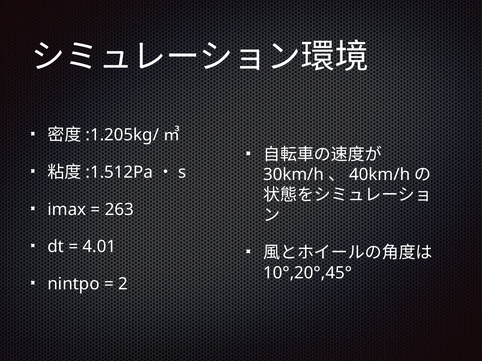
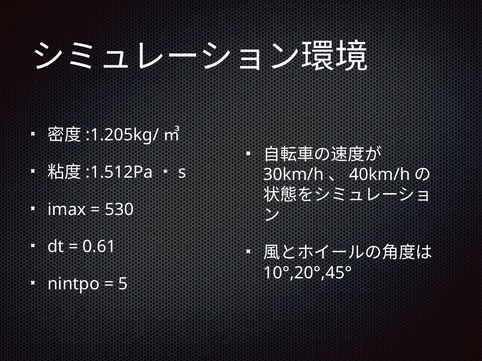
263: 263 -> 530
4.01: 4.01 -> 0.61
2: 2 -> 5
